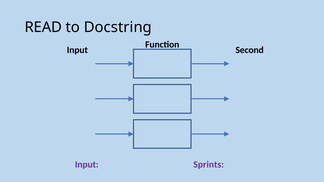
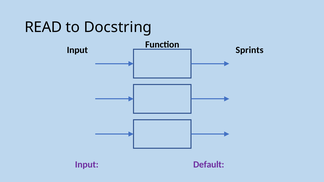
Second: Second -> Sprints
Sprints: Sprints -> Default
